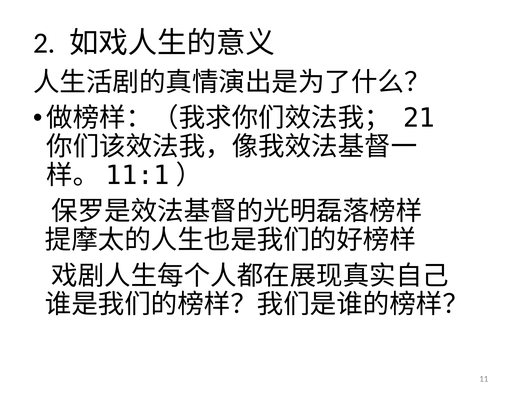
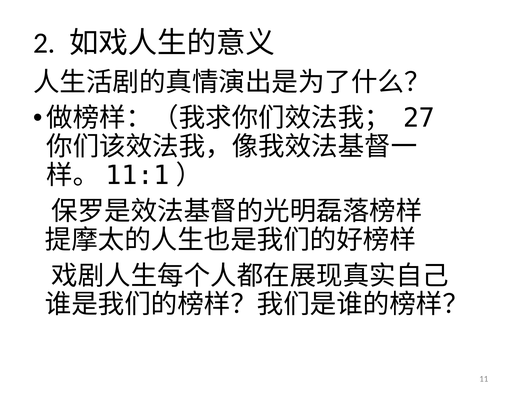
21: 21 -> 27
